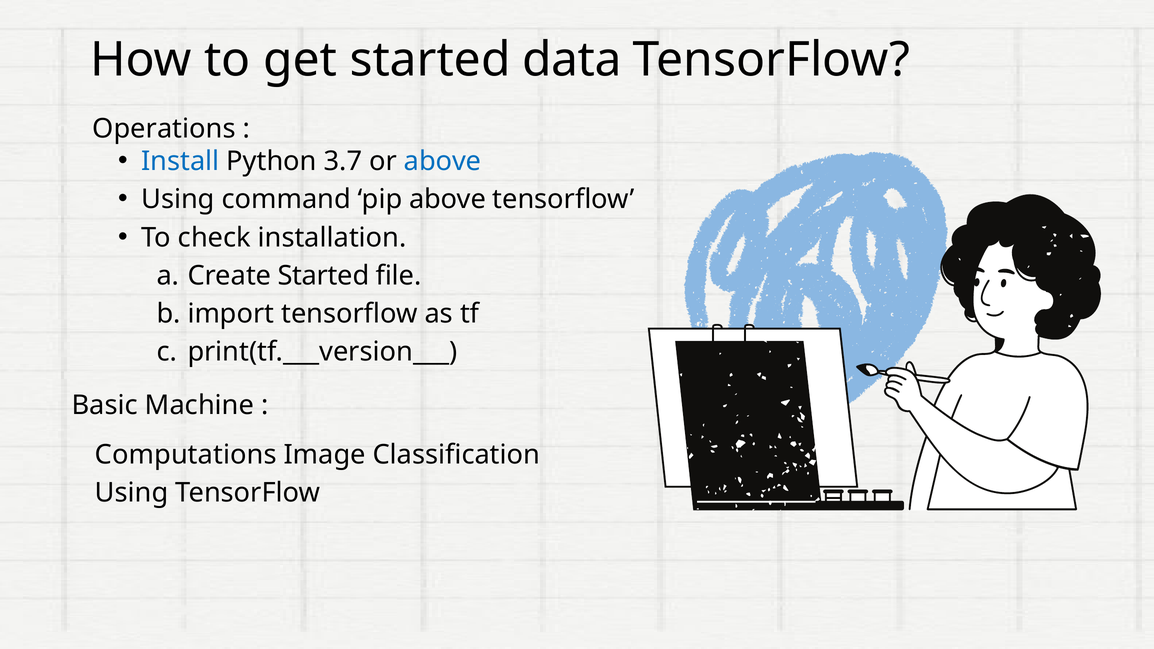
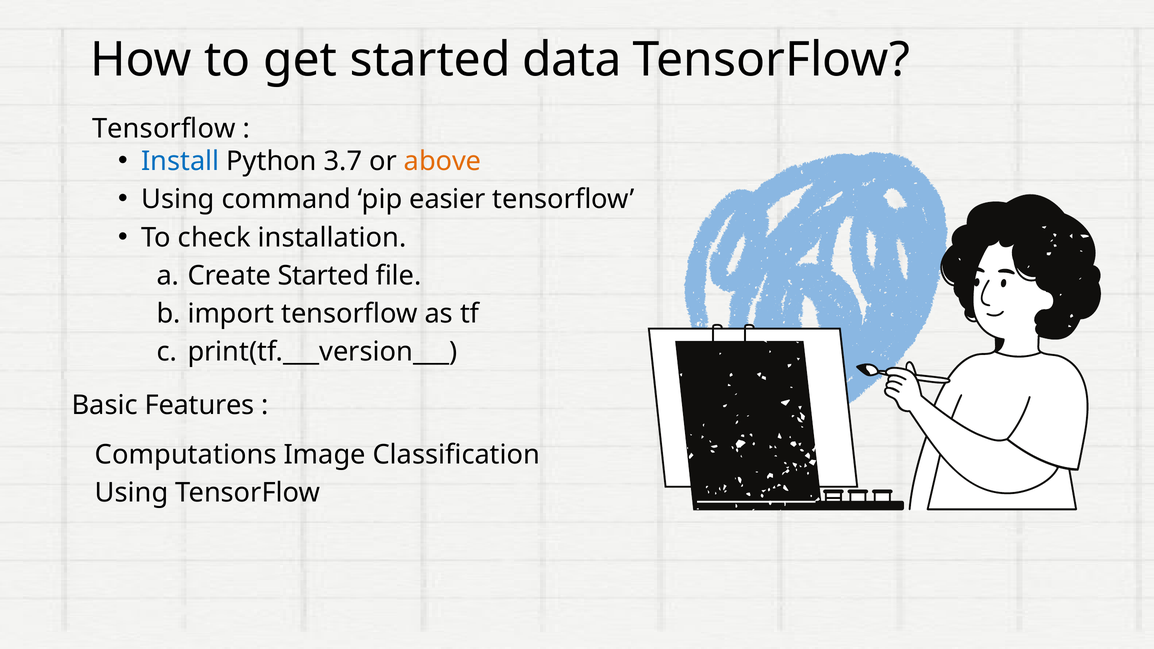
Operations at (164, 129): Operations -> Tensorflow
above at (443, 161) colour: blue -> orange
pip above: above -> easier
Machine: Machine -> Features
